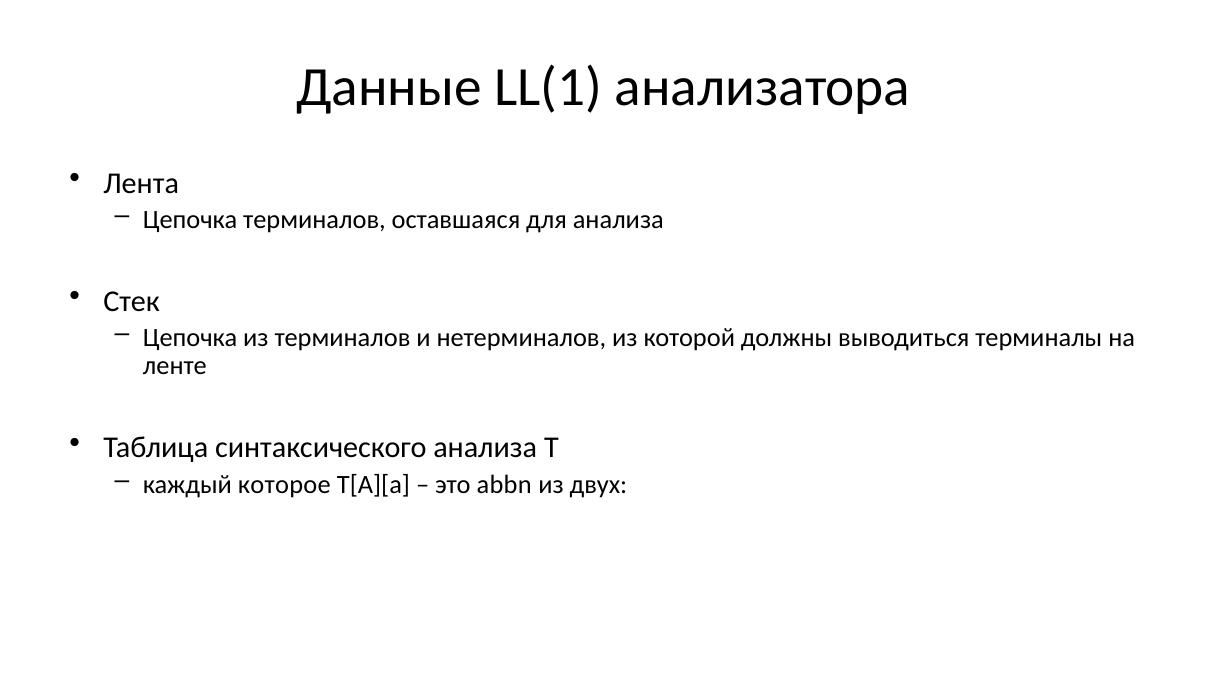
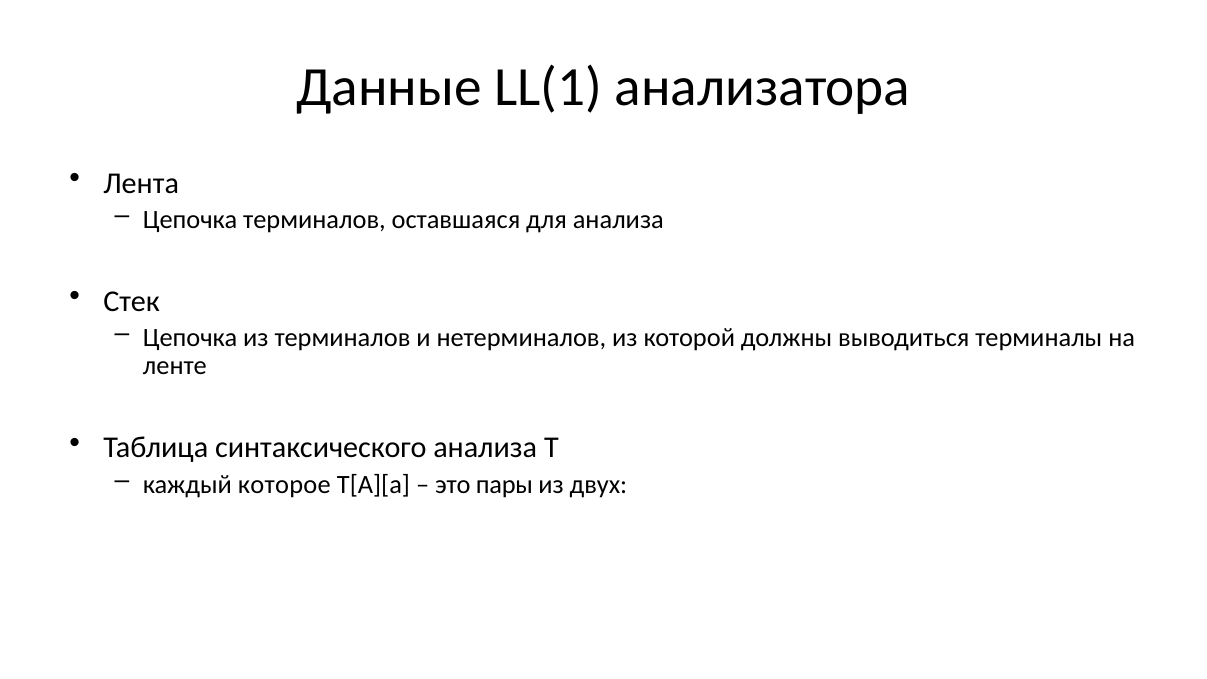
это abbn: abbn -> пары
